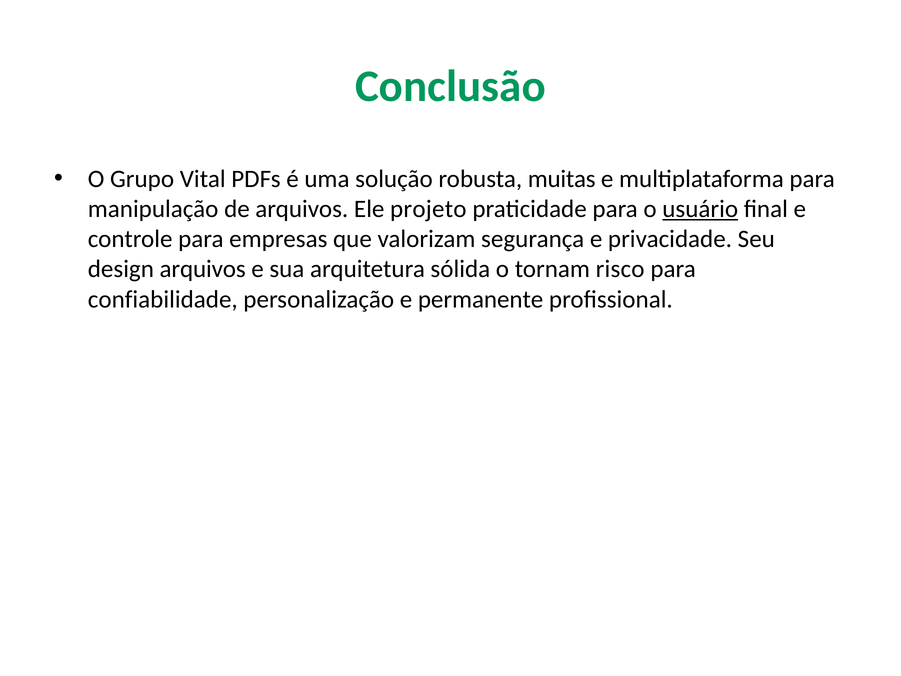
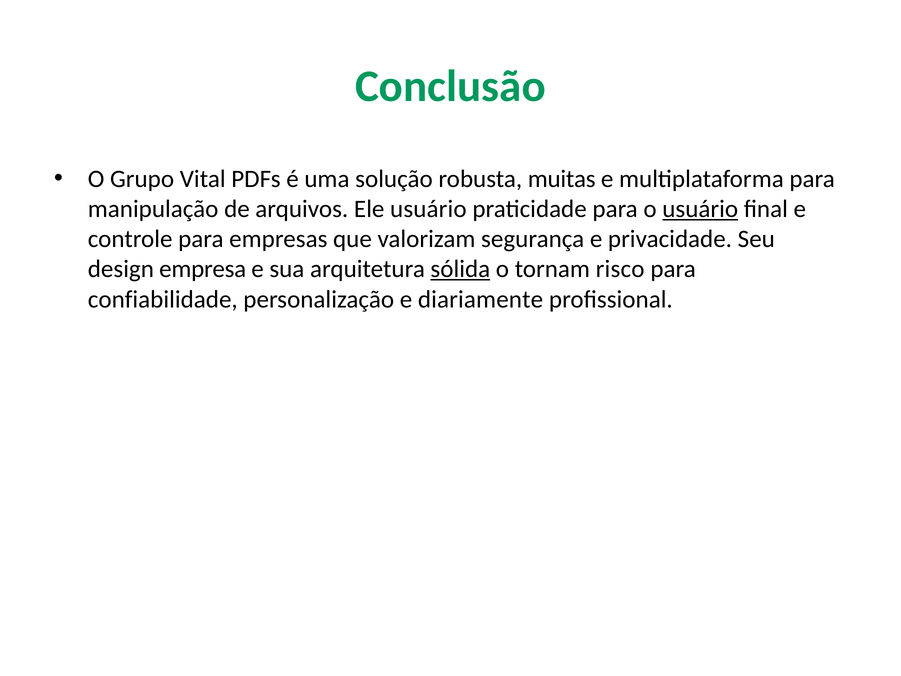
Ele projeto: projeto -> usuário
design arquivos: arquivos -> empresa
sólida underline: none -> present
permanente: permanente -> diariamente
